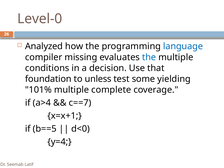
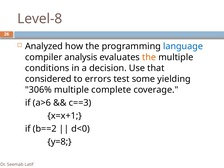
Level-0: Level-0 -> Level-8
missing: missing -> analysis
the at (149, 57) colour: blue -> orange
foundation: foundation -> considered
unless: unless -> errors
101%: 101% -> 306%
a>4: a>4 -> a>6
c==7: c==7 -> c==3
b==5: b==5 -> b==2
y=4: y=4 -> y=8
